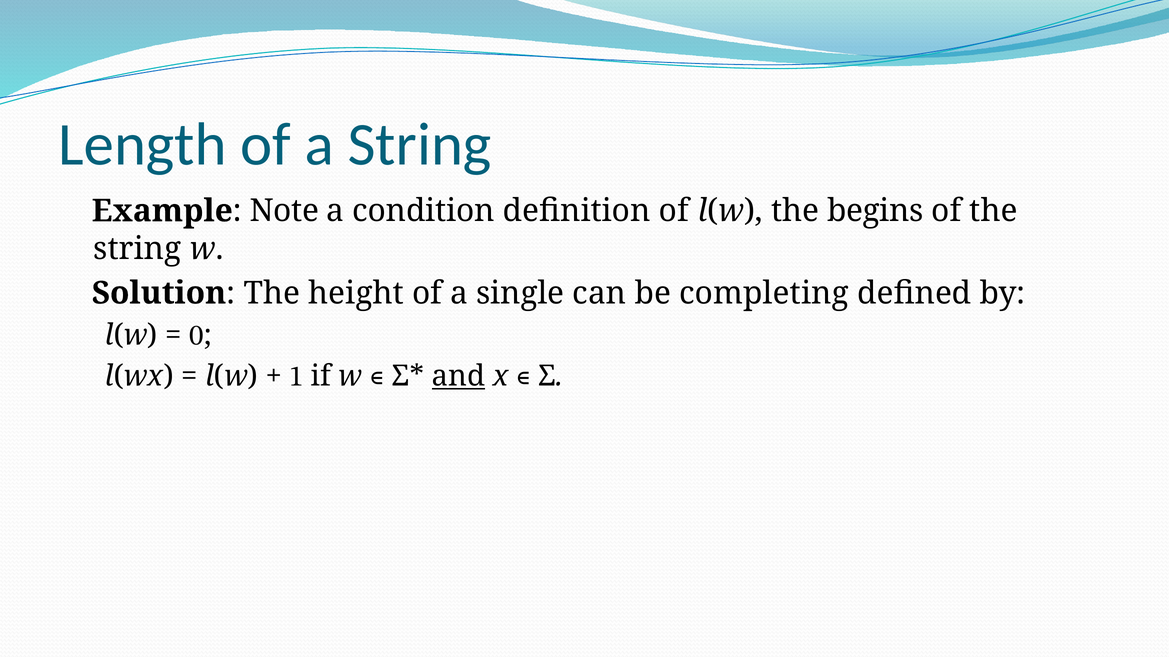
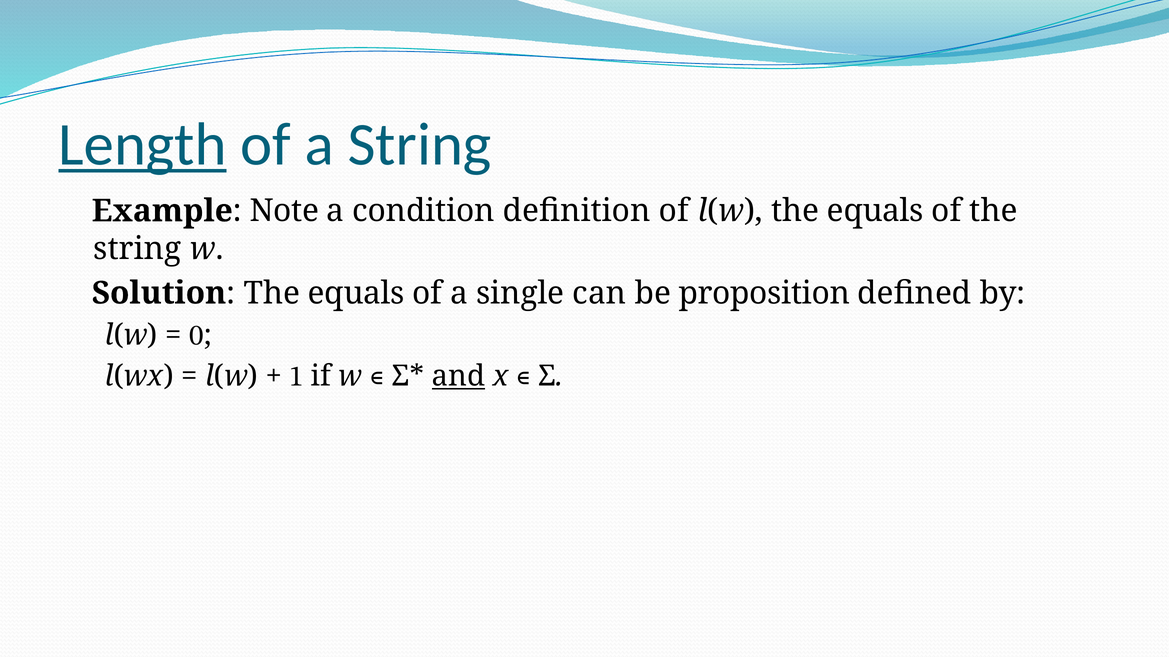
Length underline: none -> present
l(w the begins: begins -> equals
Solution The height: height -> equals
completing: completing -> proposition
